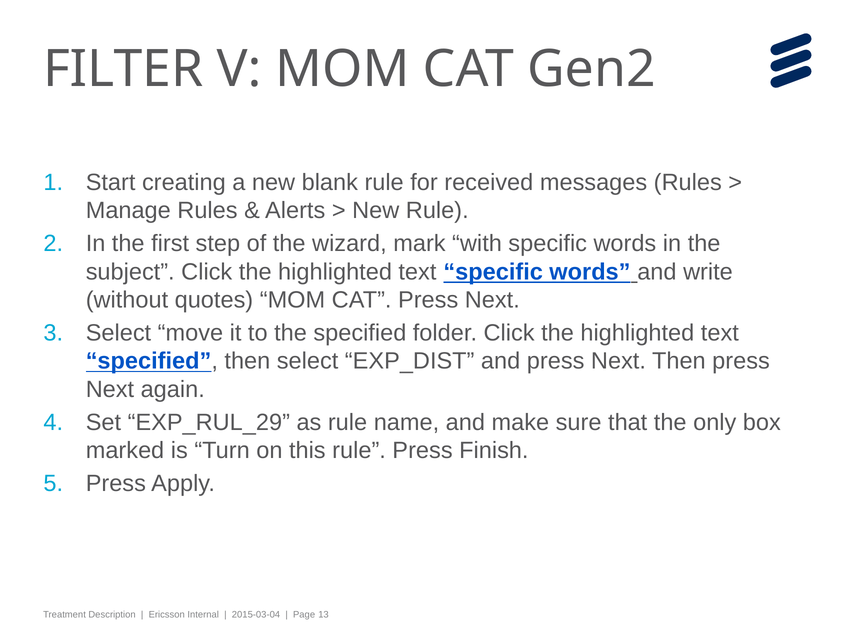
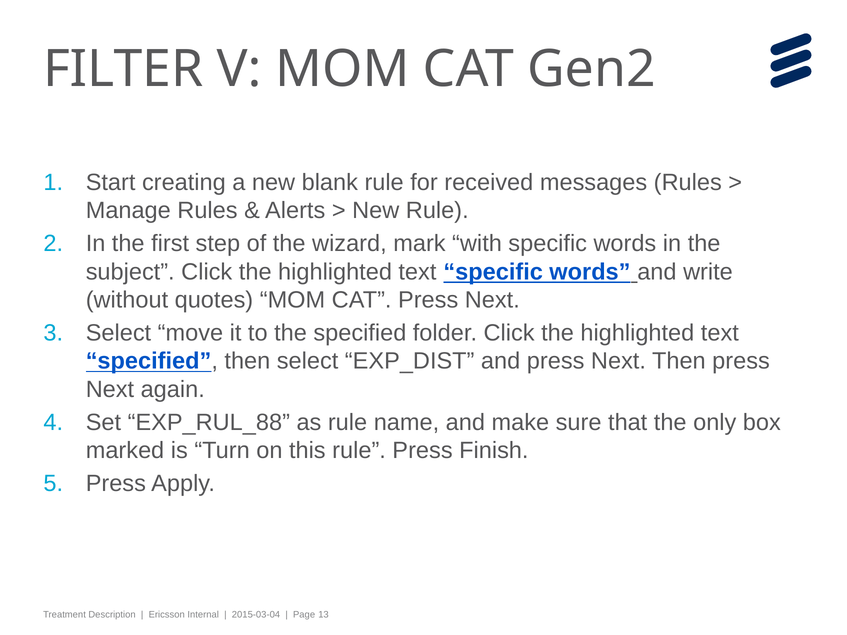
EXP_RUL_29: EXP_RUL_29 -> EXP_RUL_88
